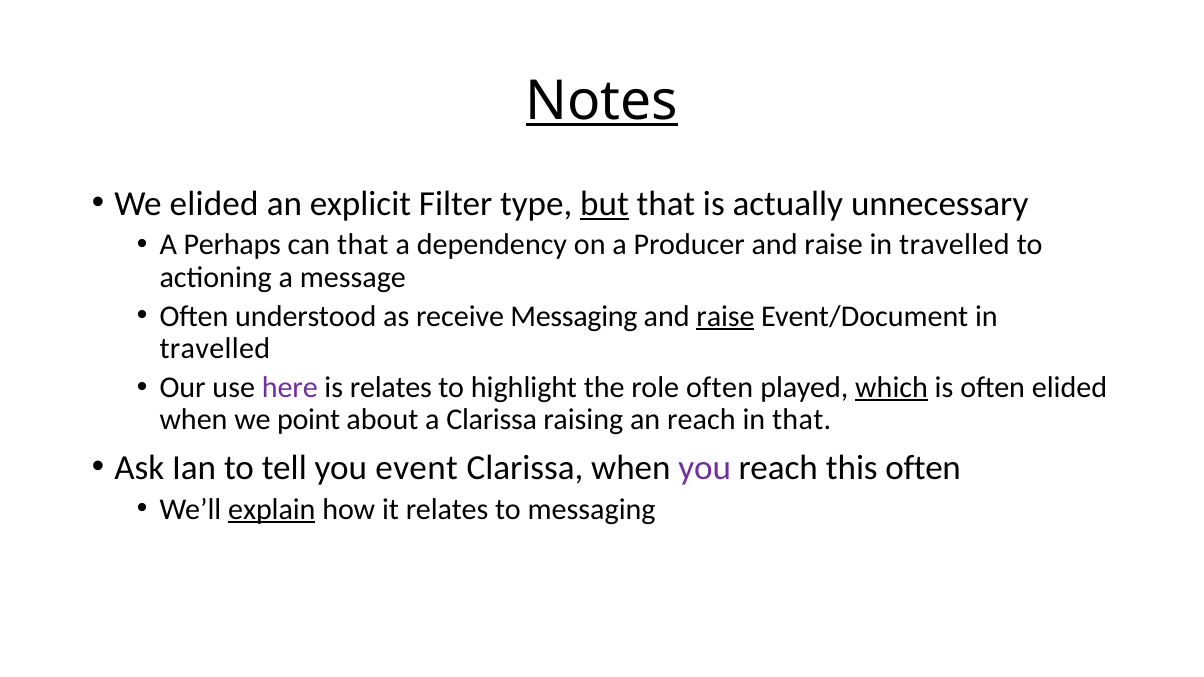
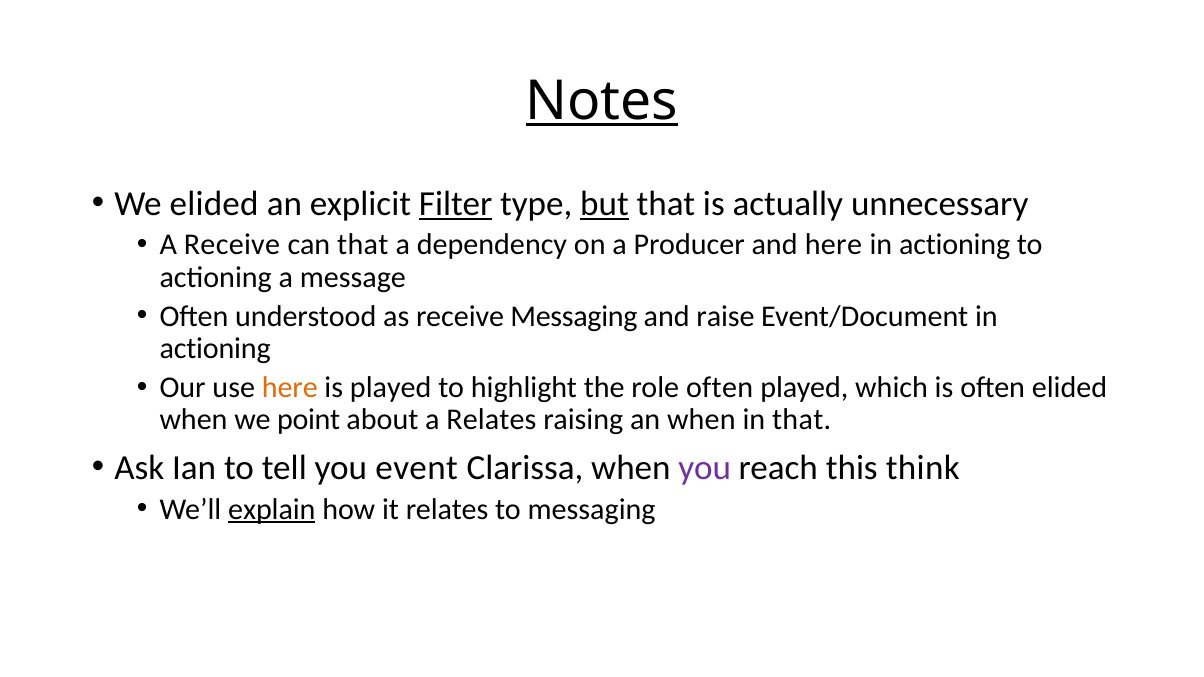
Filter underline: none -> present
A Perhaps: Perhaps -> Receive
Producer and raise: raise -> here
travelled at (954, 245): travelled -> actioning
raise at (725, 316) underline: present -> none
travelled at (215, 349): travelled -> actioning
here at (290, 388) colour: purple -> orange
is relates: relates -> played
which underline: present -> none
a Clarissa: Clarissa -> Relates
an reach: reach -> when
this often: often -> think
